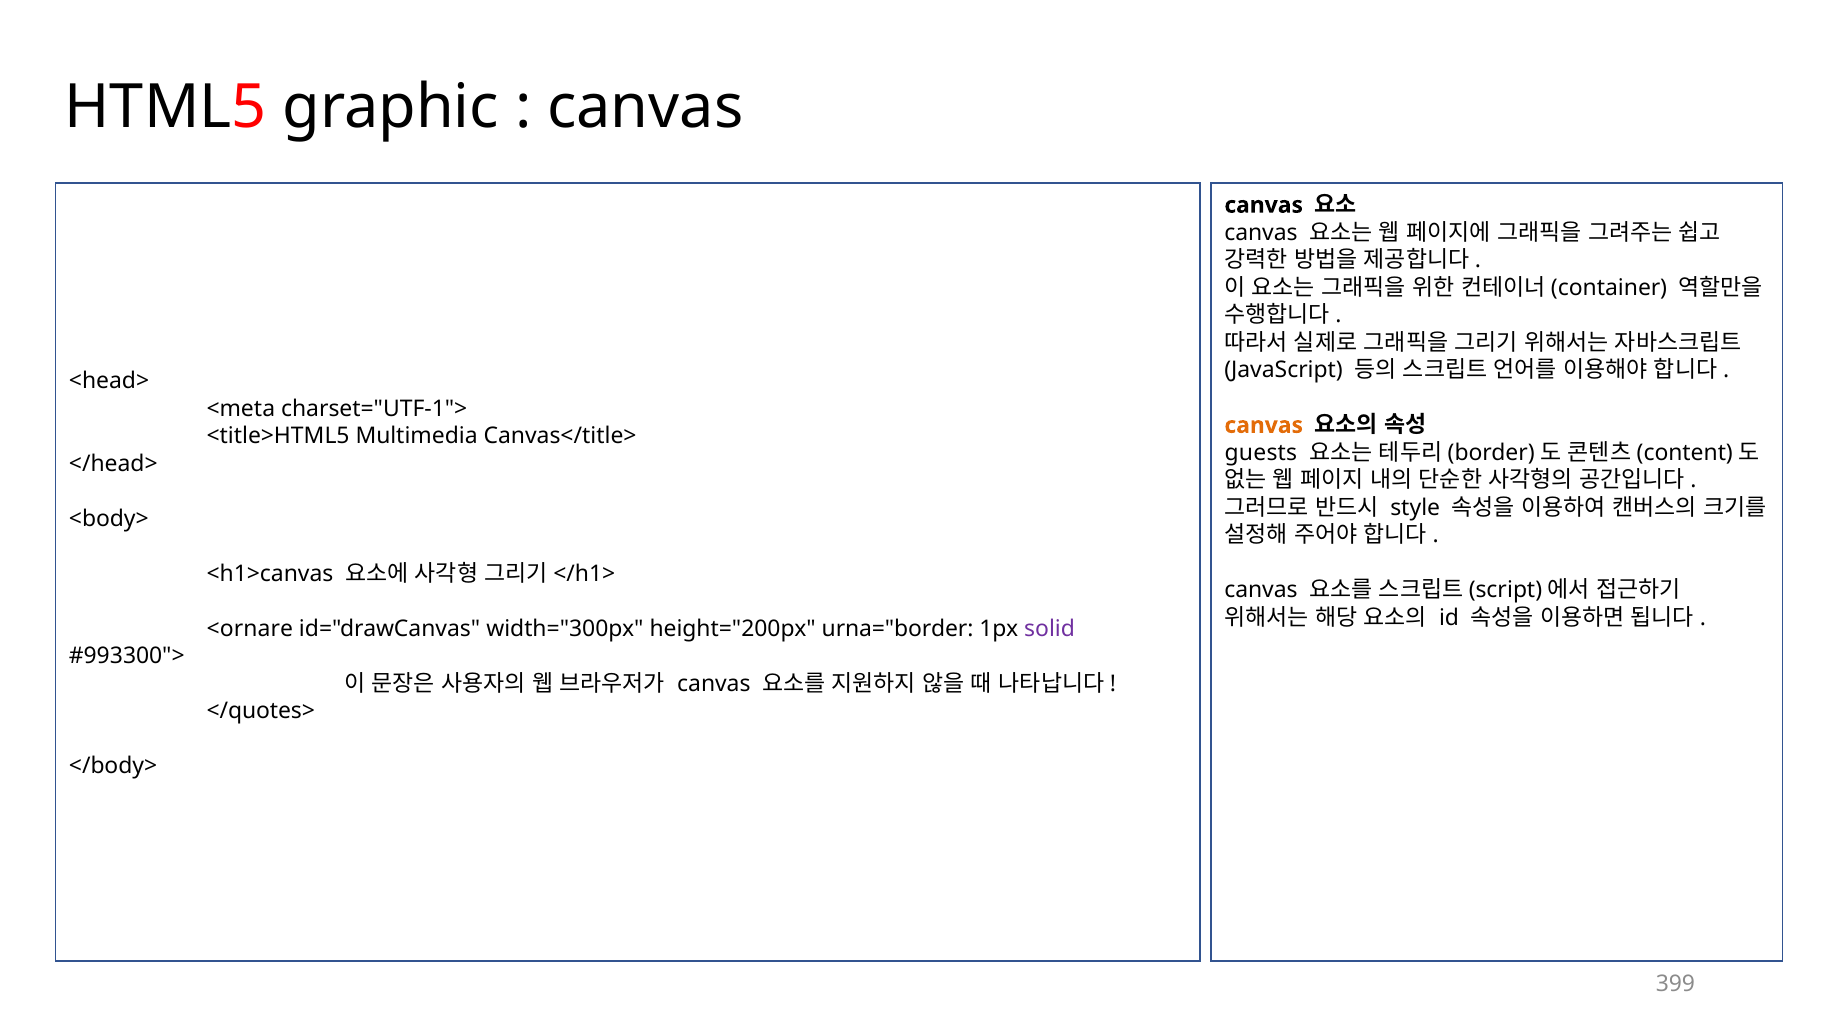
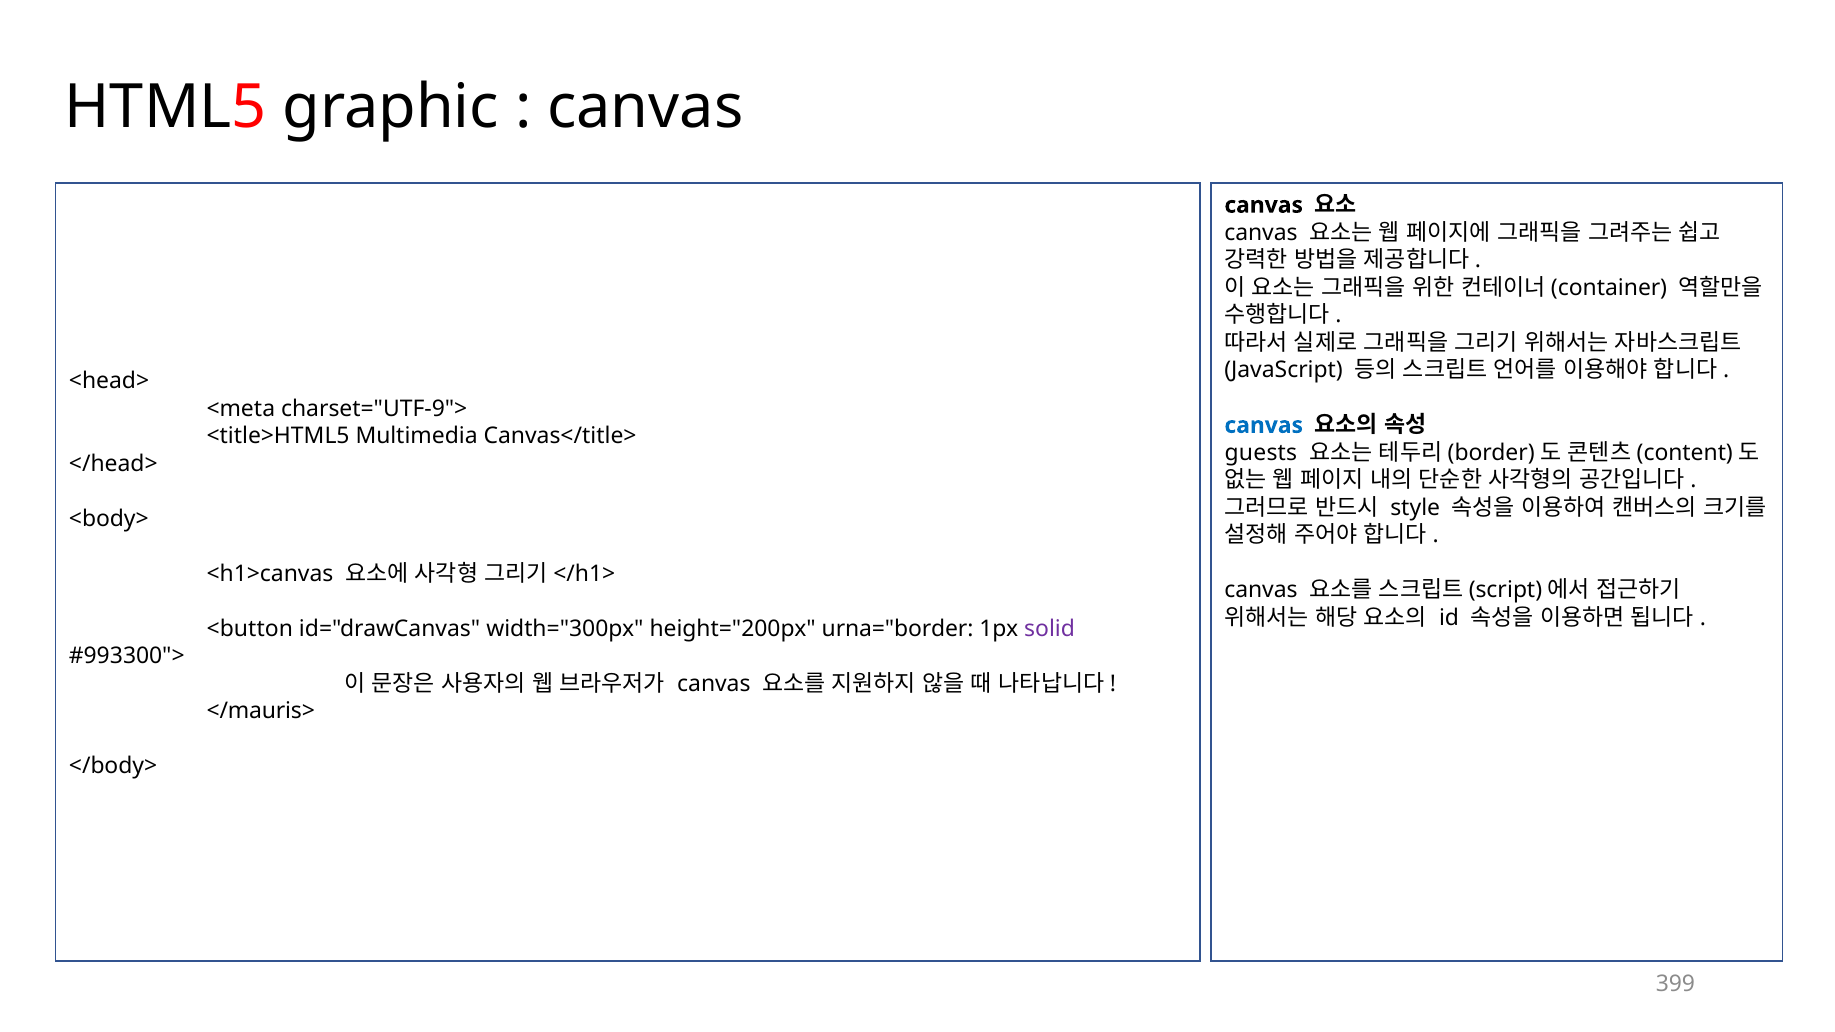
charset="UTF-1">: charset="UTF-1"> -> charset="UTF-9">
canvas at (1264, 425) colour: orange -> blue
<ornare: <ornare -> <button
</quotes>: </quotes> -> </mauris>
